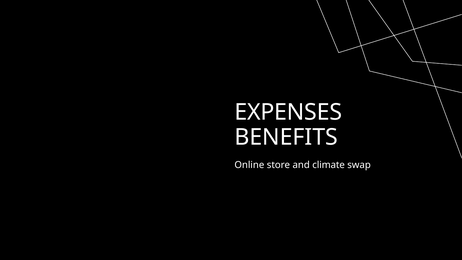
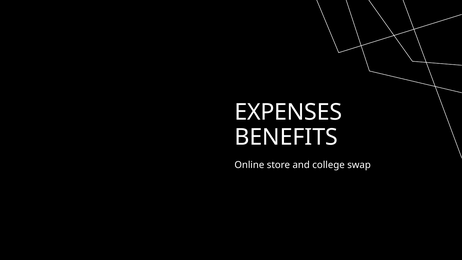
climate: climate -> college
